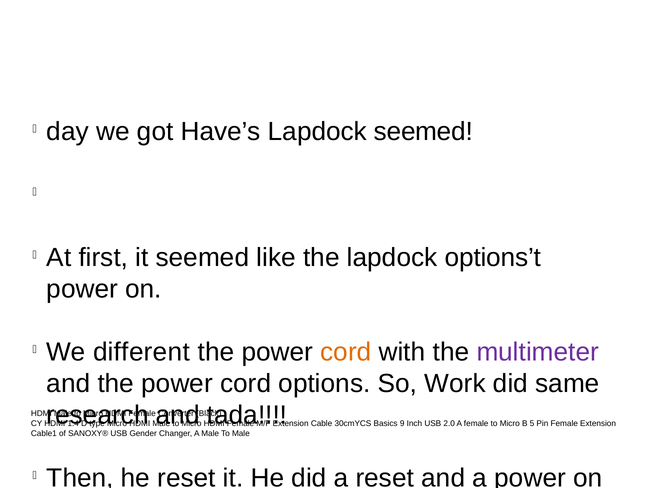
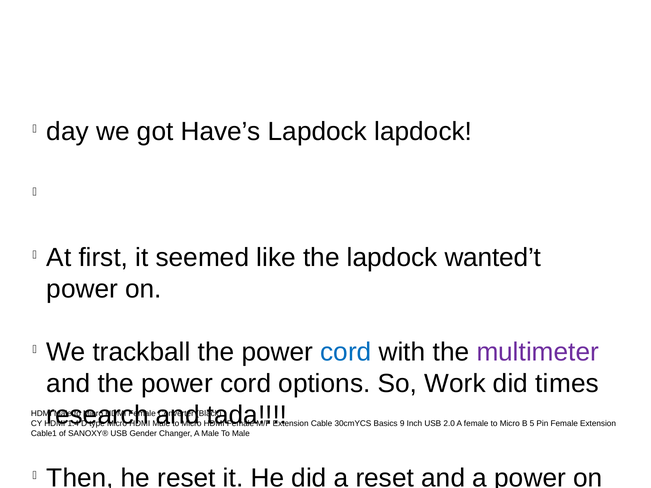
Lapdock seemed: seemed -> lapdock
options’t: options’t -> wanted’t
We different: different -> trackball
cord at (346, 352) colour: orange -> blue
did same: same -> times
